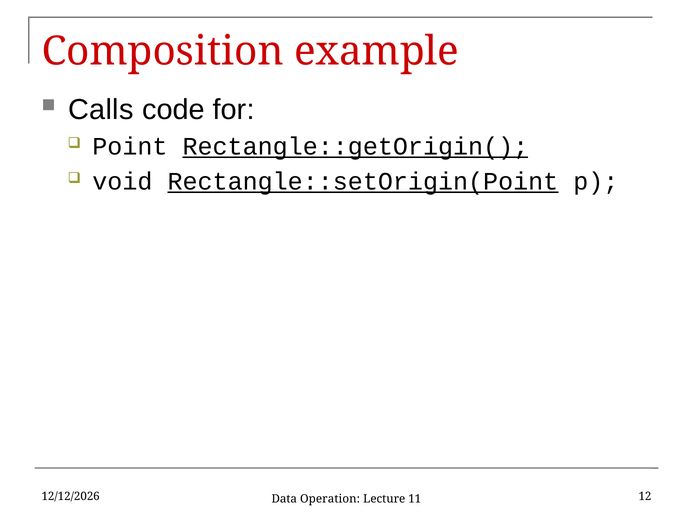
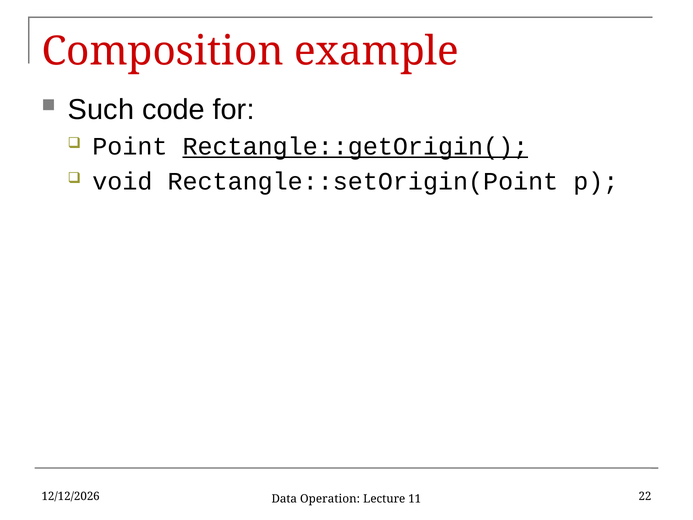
Calls: Calls -> Such
Rectangle::setOrigin(Point underline: present -> none
12: 12 -> 22
